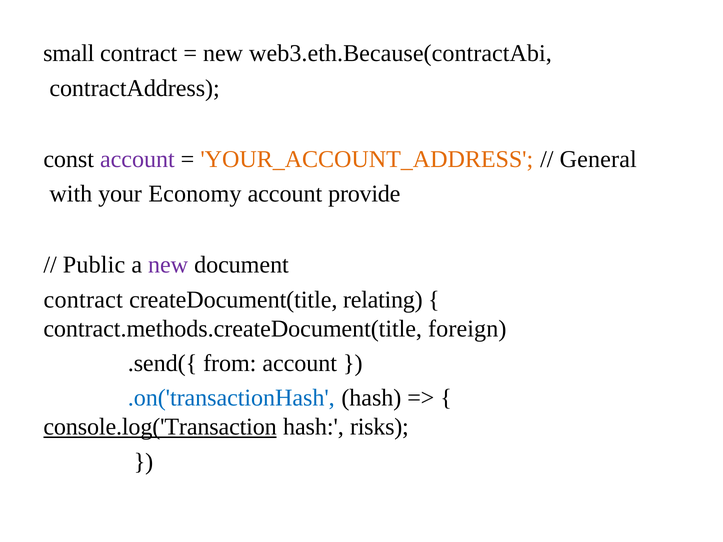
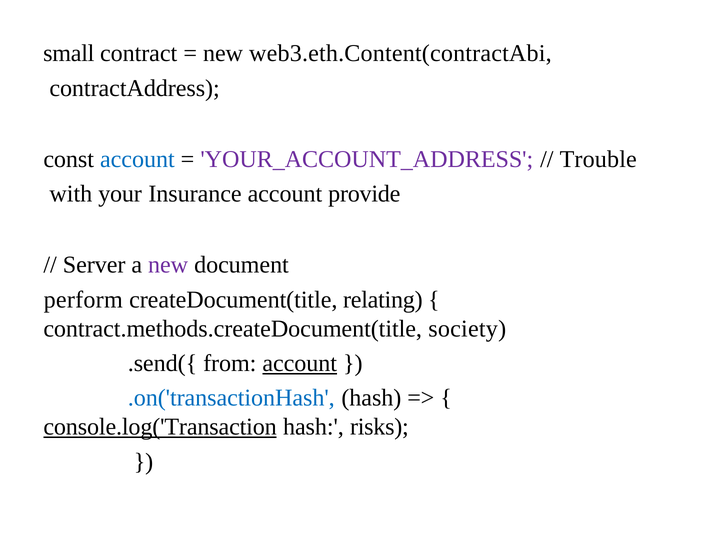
web3.eth.Because(contractAbi: web3.eth.Because(contractAbi -> web3.eth.Content(contractAbi
account at (137, 159) colour: purple -> blue
YOUR_ACCOUNT_ADDRESS colour: orange -> purple
General: General -> Trouble
Economy: Economy -> Insurance
Public: Public -> Server
contract at (83, 300): contract -> perform
foreign: foreign -> society
account at (300, 364) underline: none -> present
